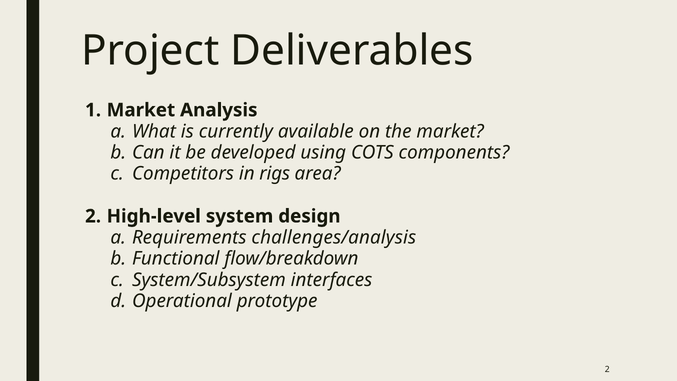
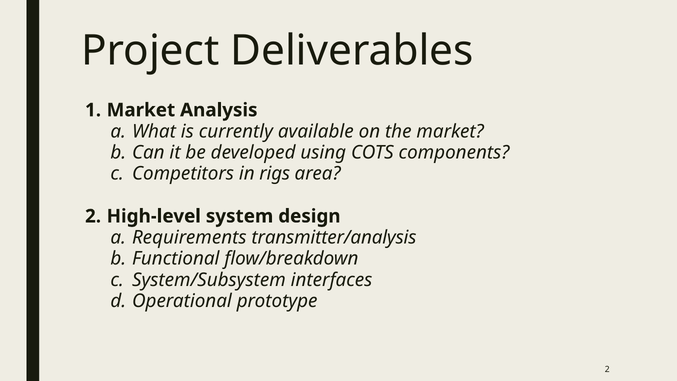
challenges/analysis: challenges/analysis -> transmitter/analysis
